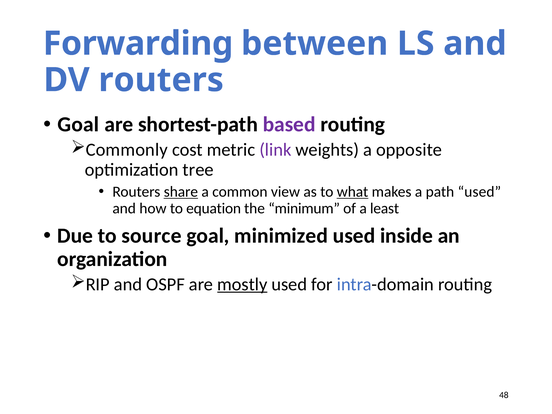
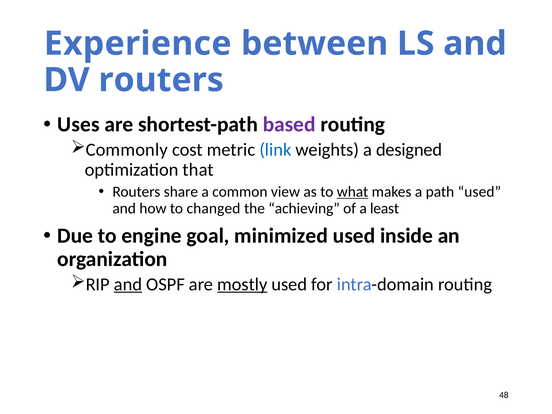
Forwarding: Forwarding -> Experience
Goal at (78, 124): Goal -> Uses
link colour: purple -> blue
opposite: opposite -> designed
tree: tree -> that
share underline: present -> none
equation: equation -> changed
minimum: minimum -> achieving
source: source -> engine
and at (128, 284) underline: none -> present
